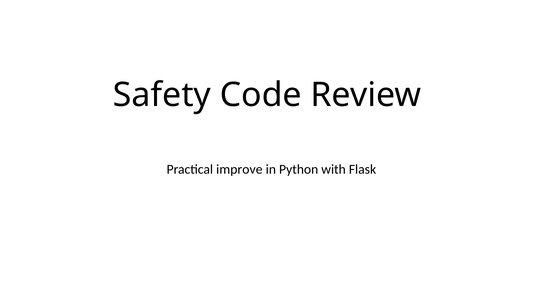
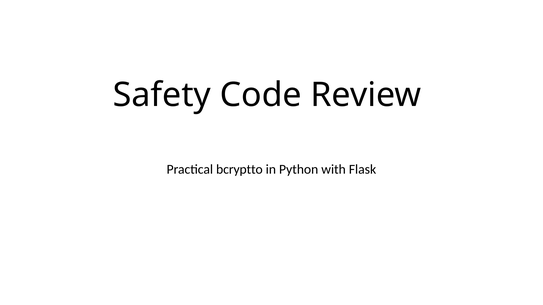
improve: improve -> bcryptto
